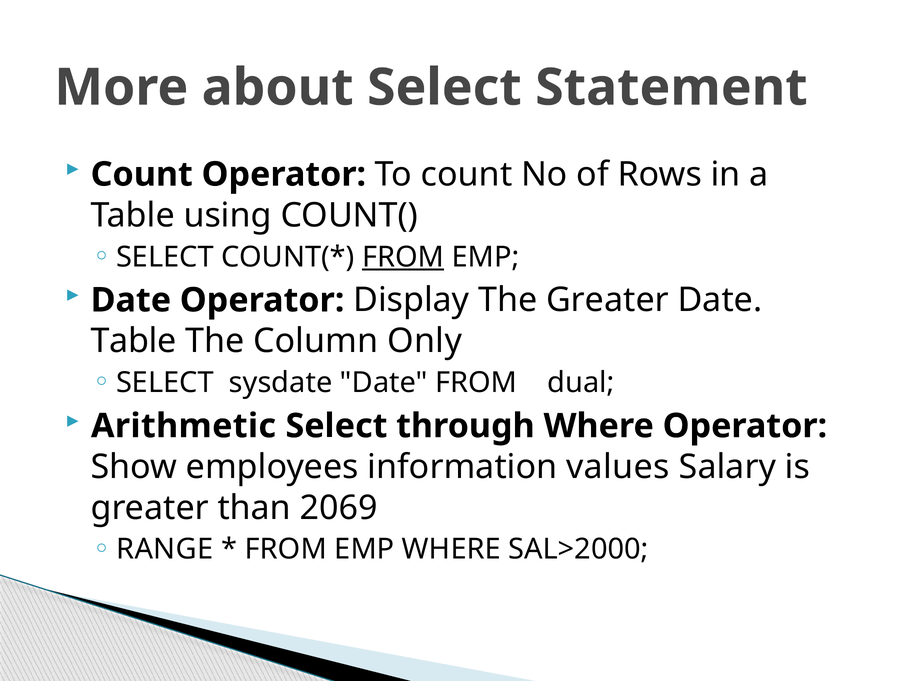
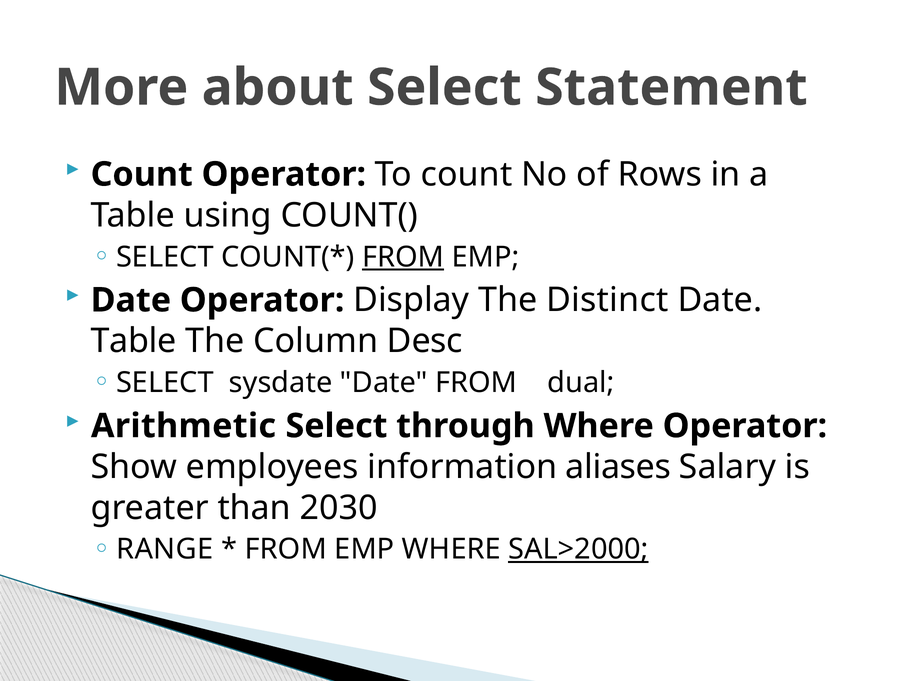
The Greater: Greater -> Distinct
Only: Only -> Desc
values: values -> aliases
2069: 2069 -> 2030
SAL>2000 underline: none -> present
